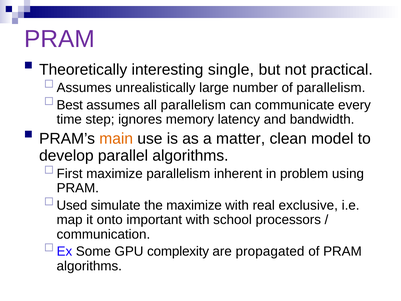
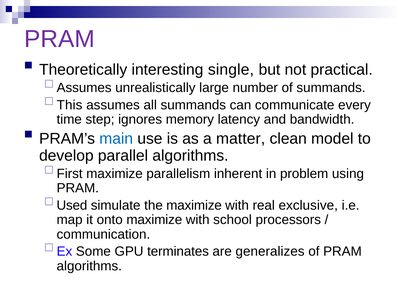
of parallelism: parallelism -> summands
Best: Best -> This
all parallelism: parallelism -> summands
main colour: orange -> blue
onto important: important -> maximize
complexity: complexity -> terminates
propagated: propagated -> generalizes
